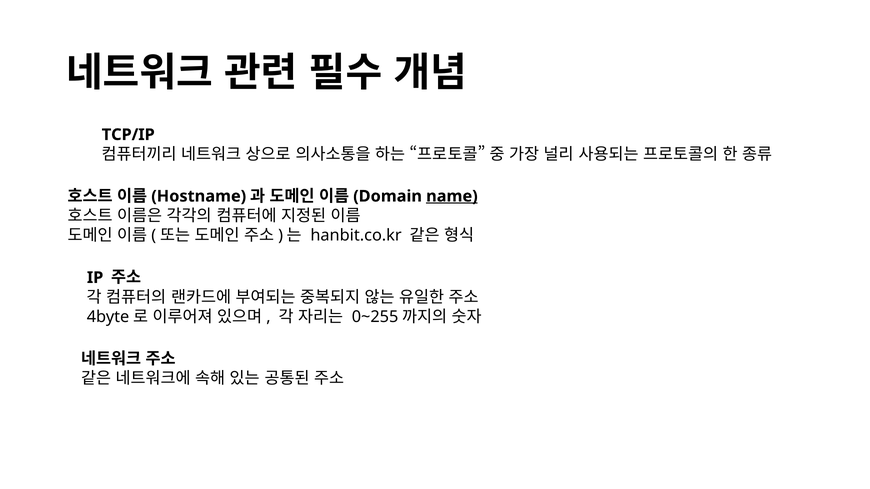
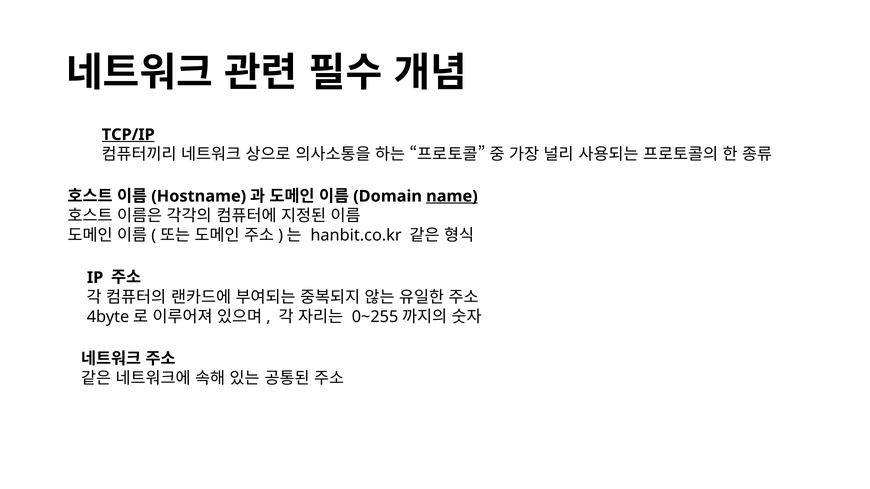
TCP/IP underline: none -> present
